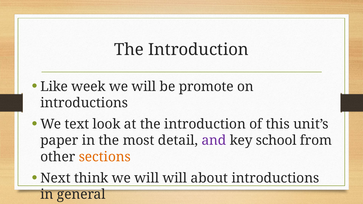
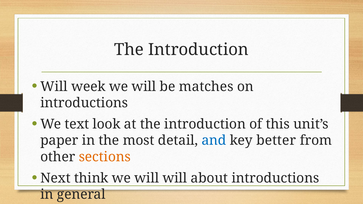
Like at (54, 87): Like -> Will
promote: promote -> matches
and colour: purple -> blue
school: school -> better
